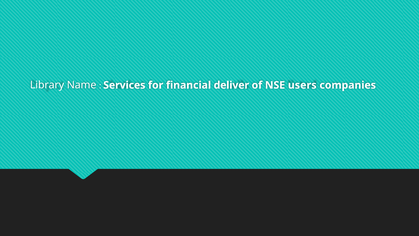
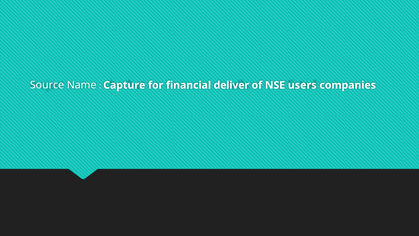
Library: Library -> Source
Services: Services -> Capture
